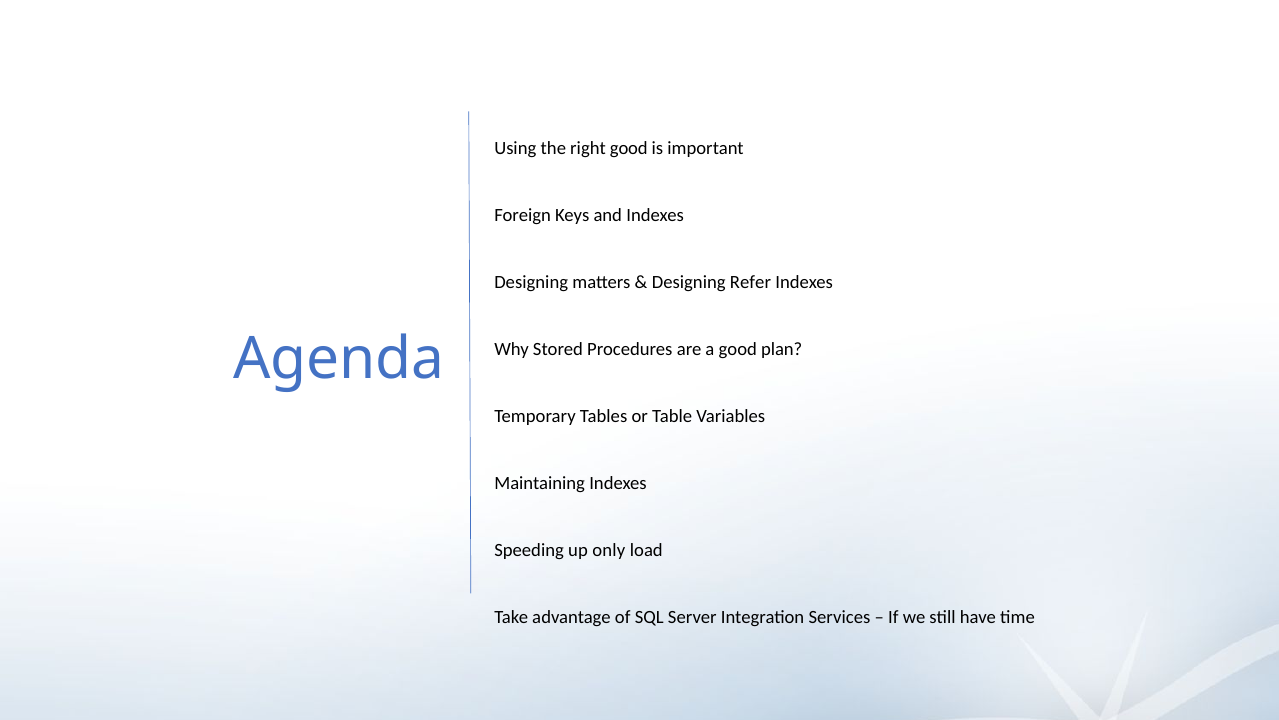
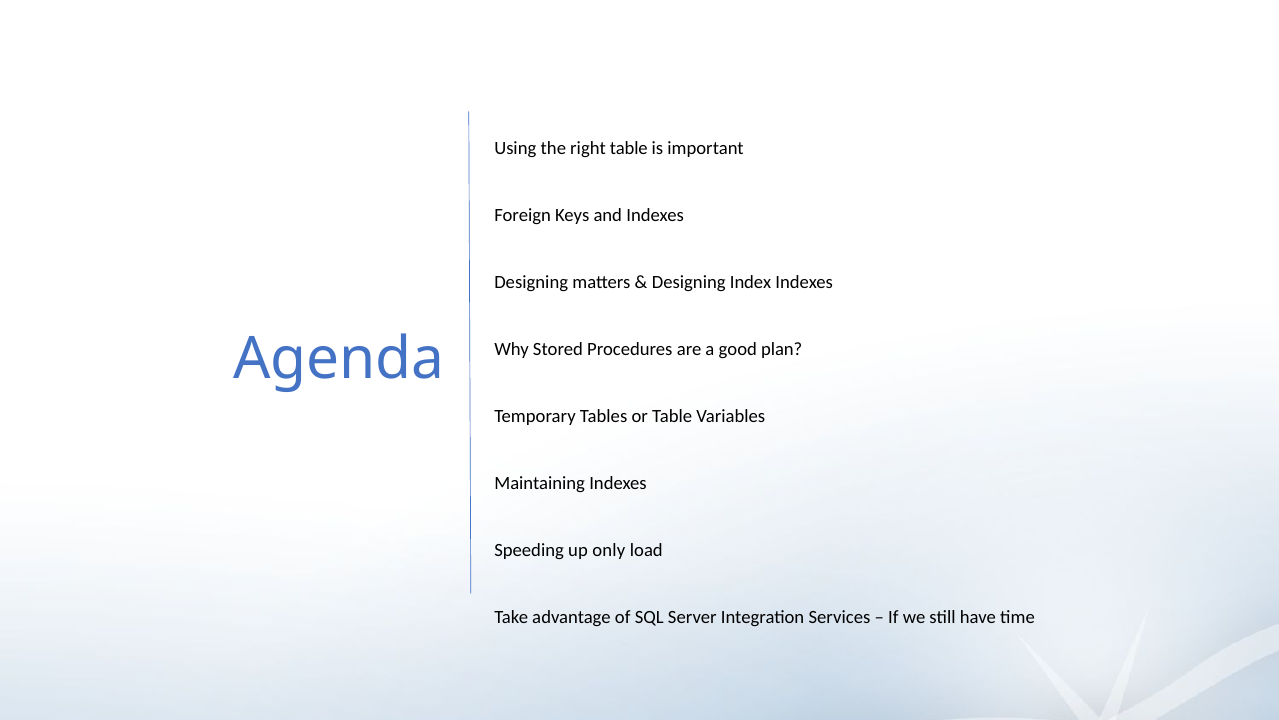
right good: good -> table
Refer: Refer -> Index
